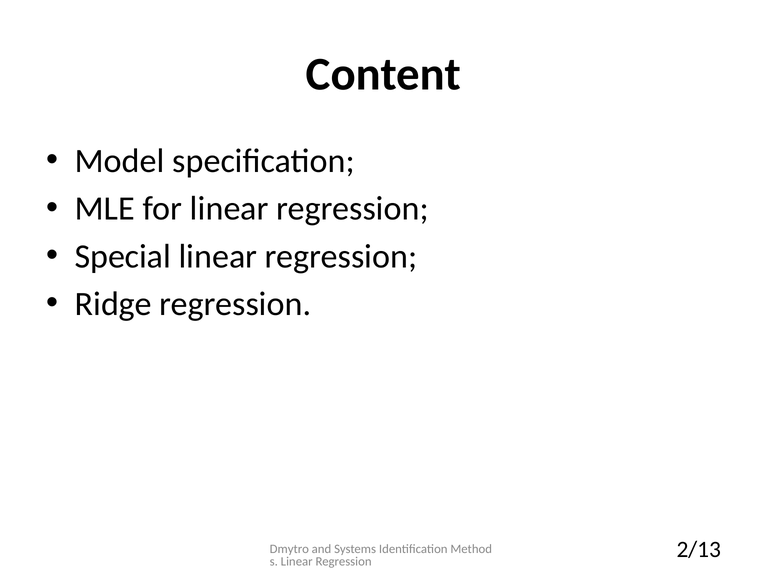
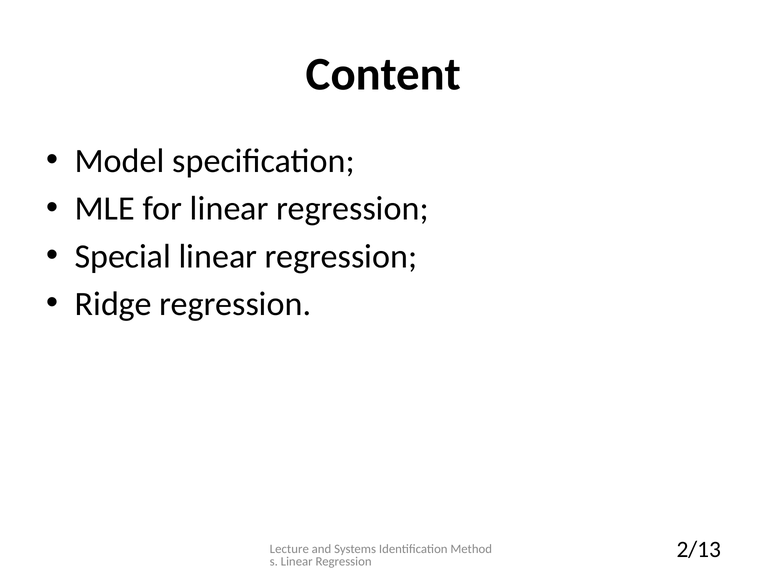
Dmytro: Dmytro -> Lecture
